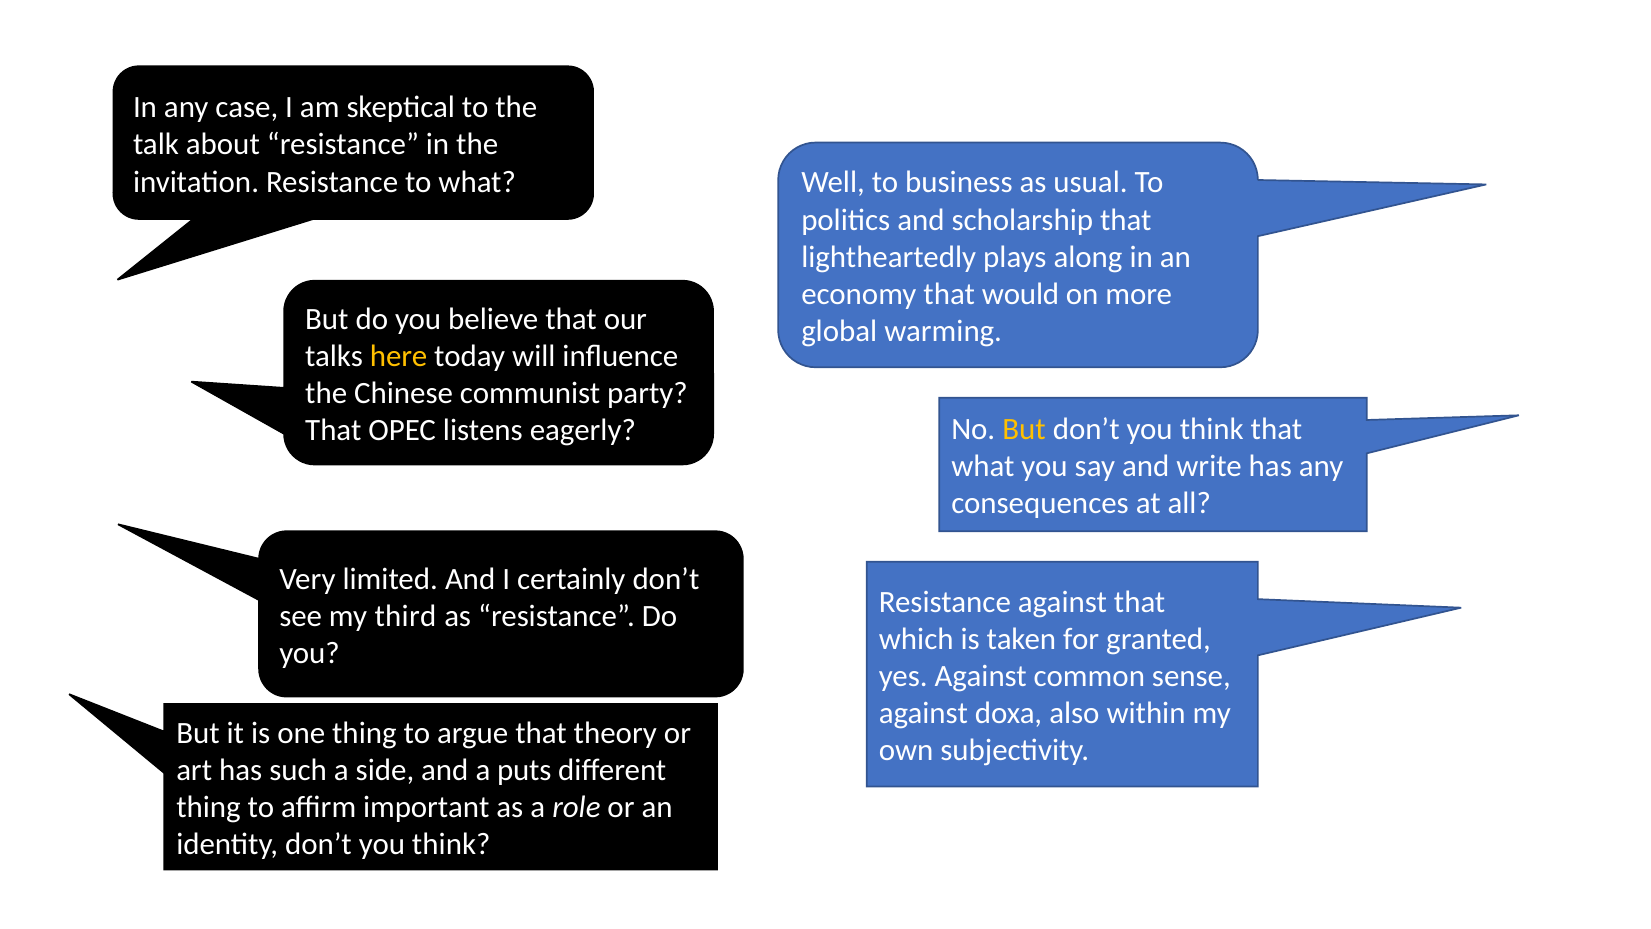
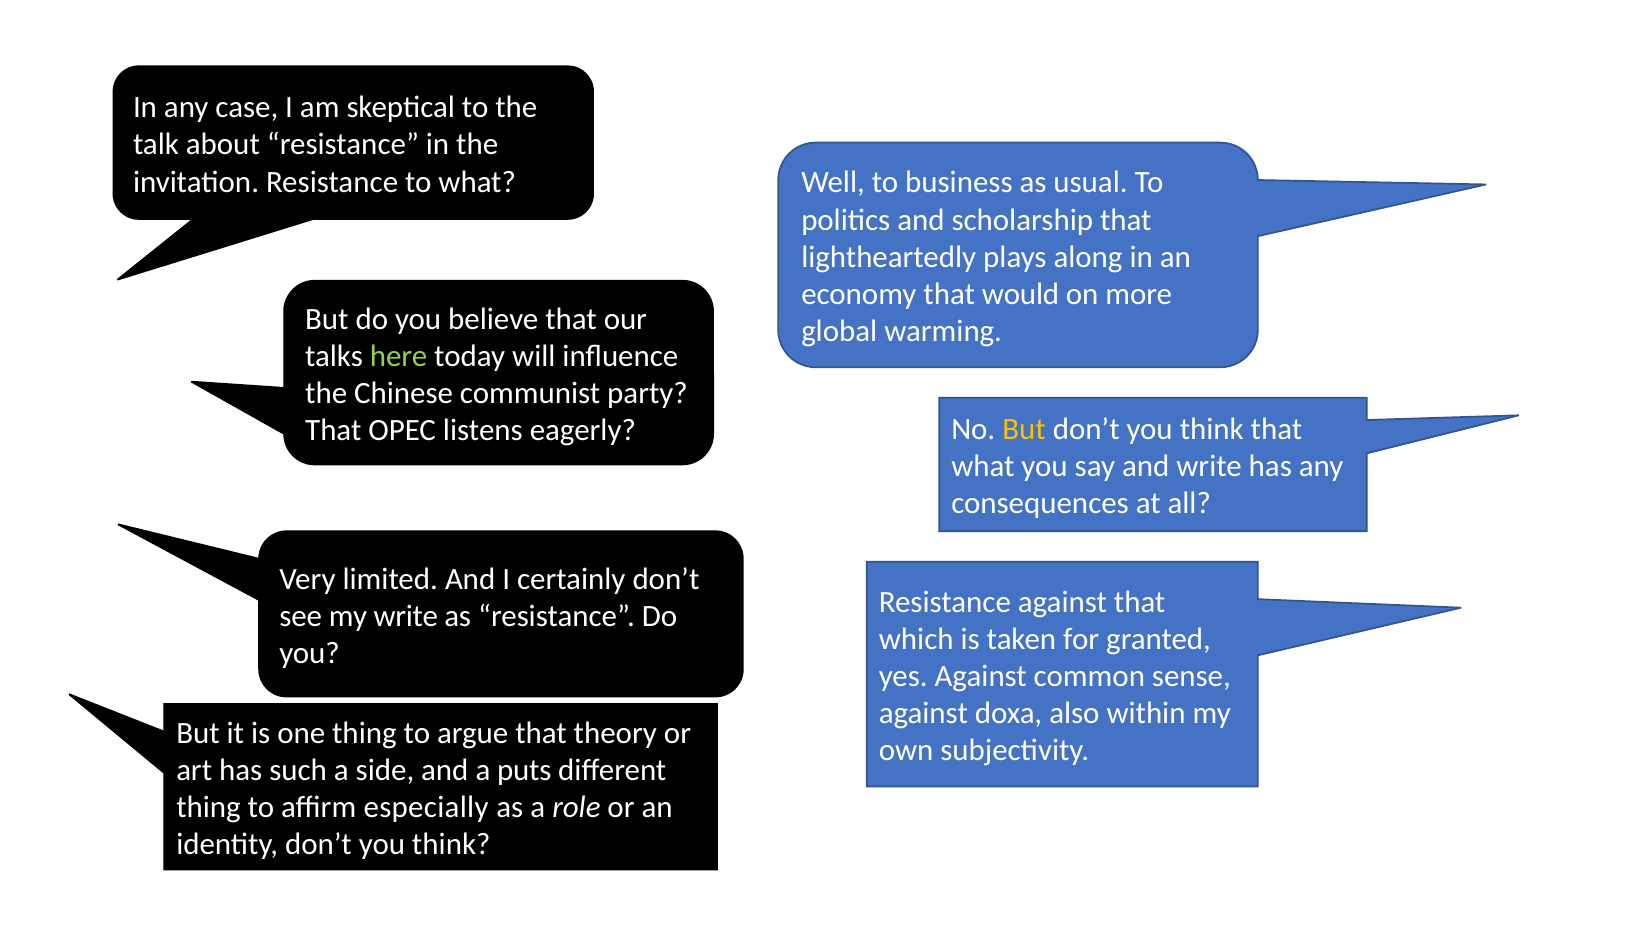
here colour: yellow -> light green
my third: third -> write
important: important -> especially
